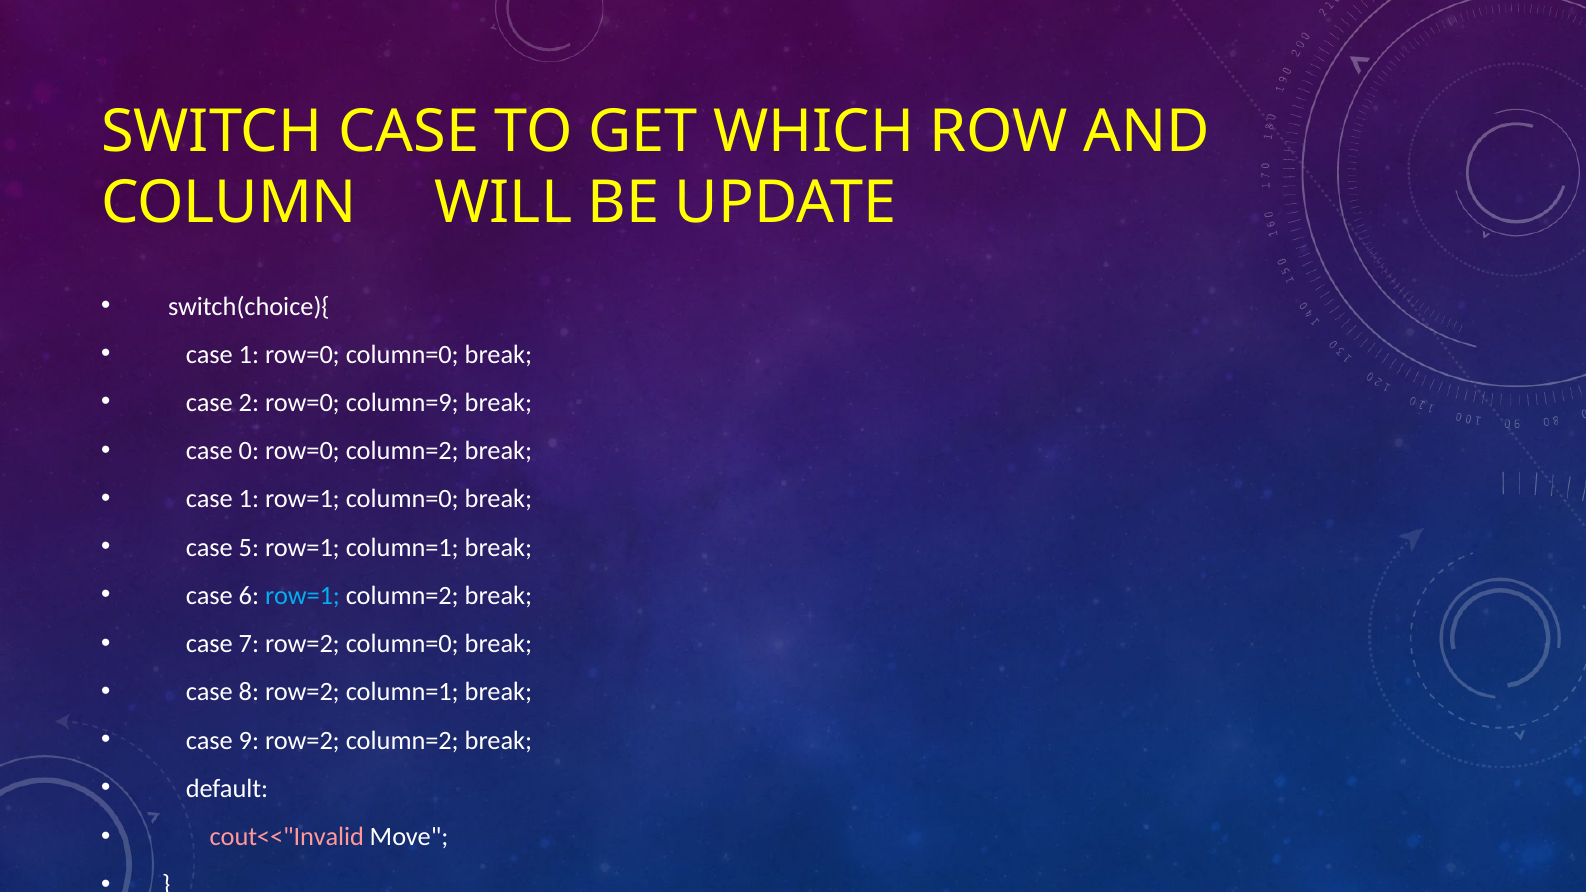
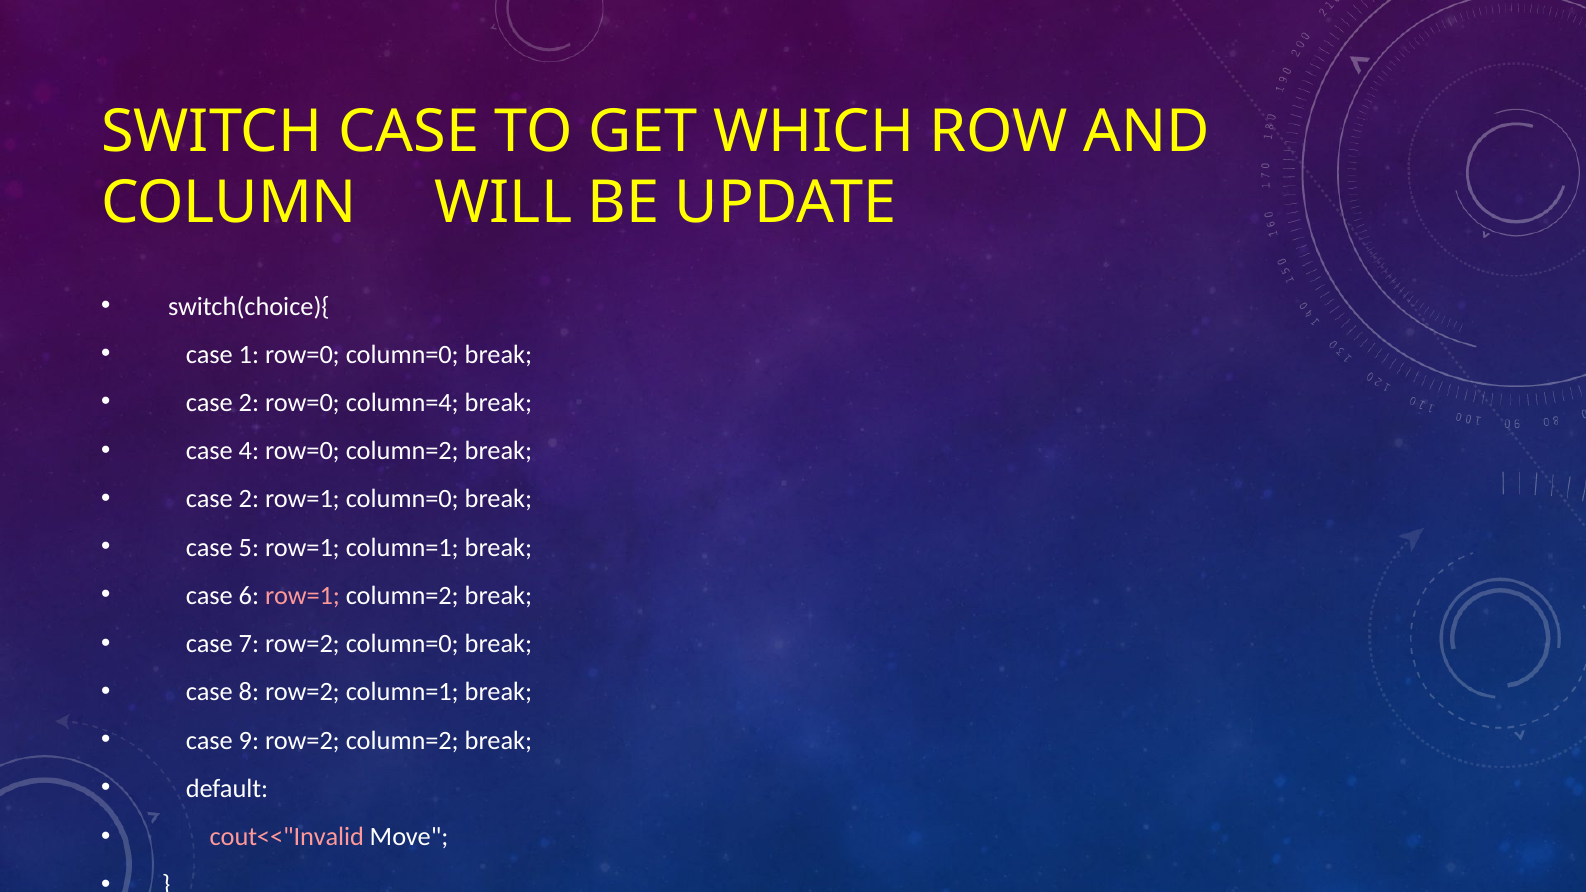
column=9: column=9 -> column=4
0: 0 -> 4
1 at (249, 499): 1 -> 2
row=1 at (302, 596) colour: light blue -> pink
